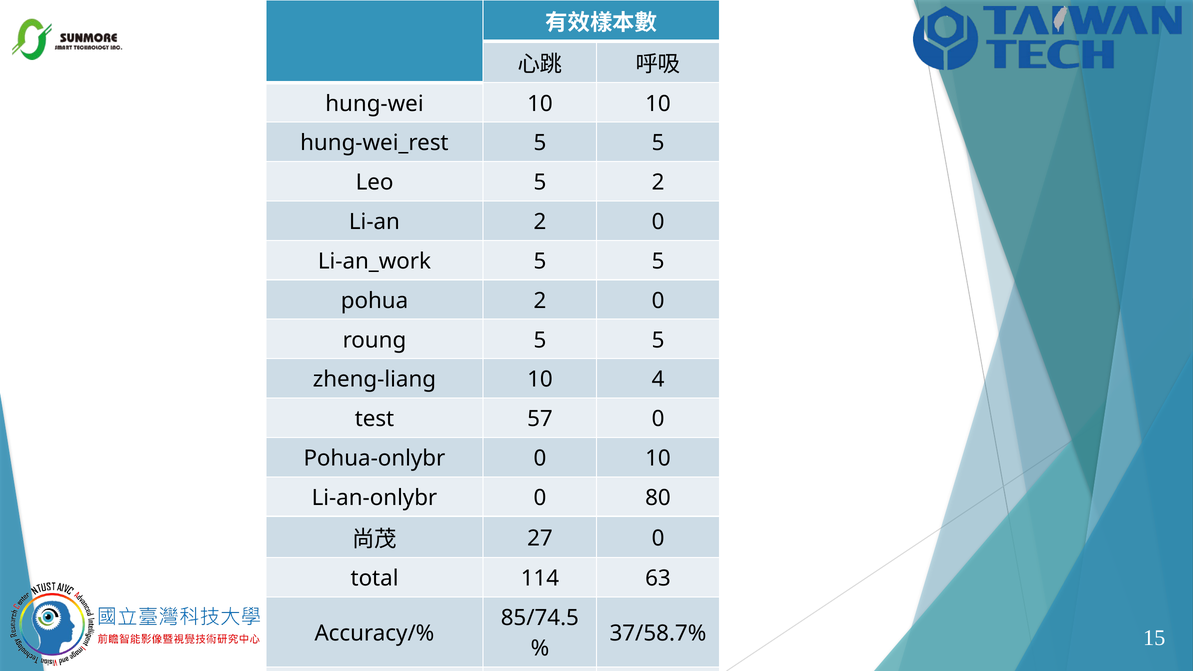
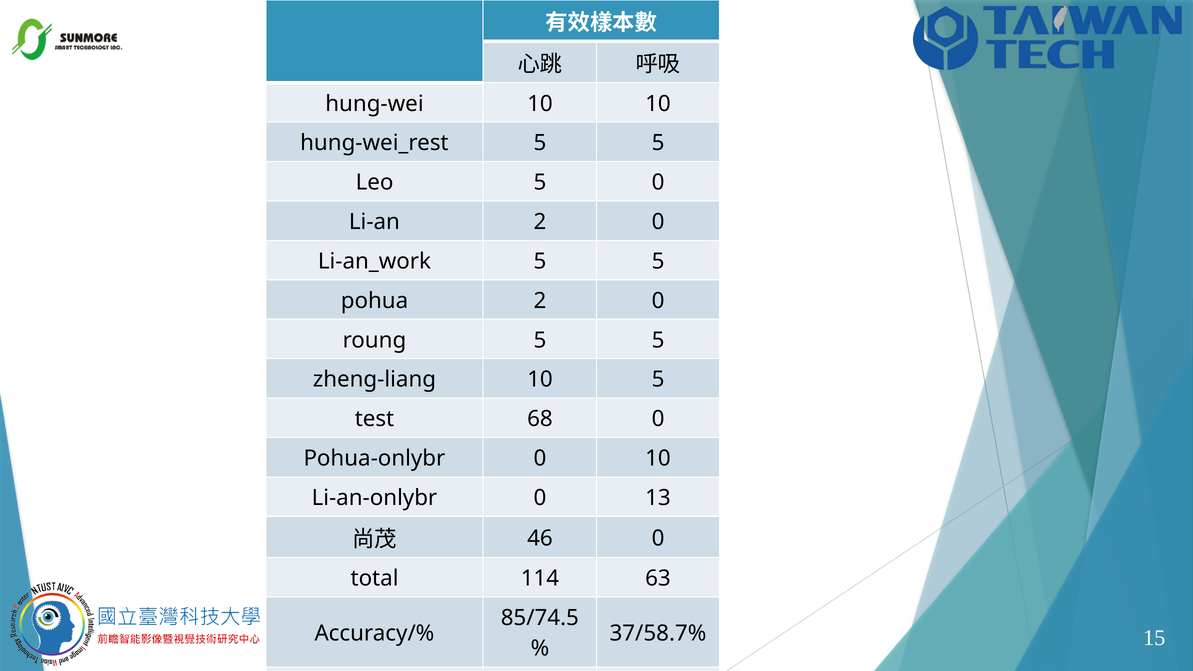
5 2: 2 -> 0
10 4: 4 -> 5
57: 57 -> 68
80: 80 -> 13
27: 27 -> 46
